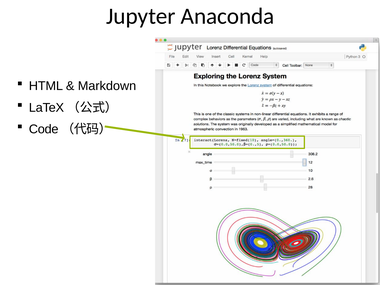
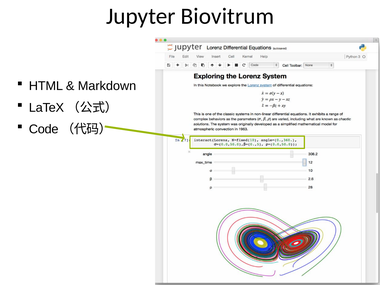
Anaconda: Anaconda -> Biovitrum
